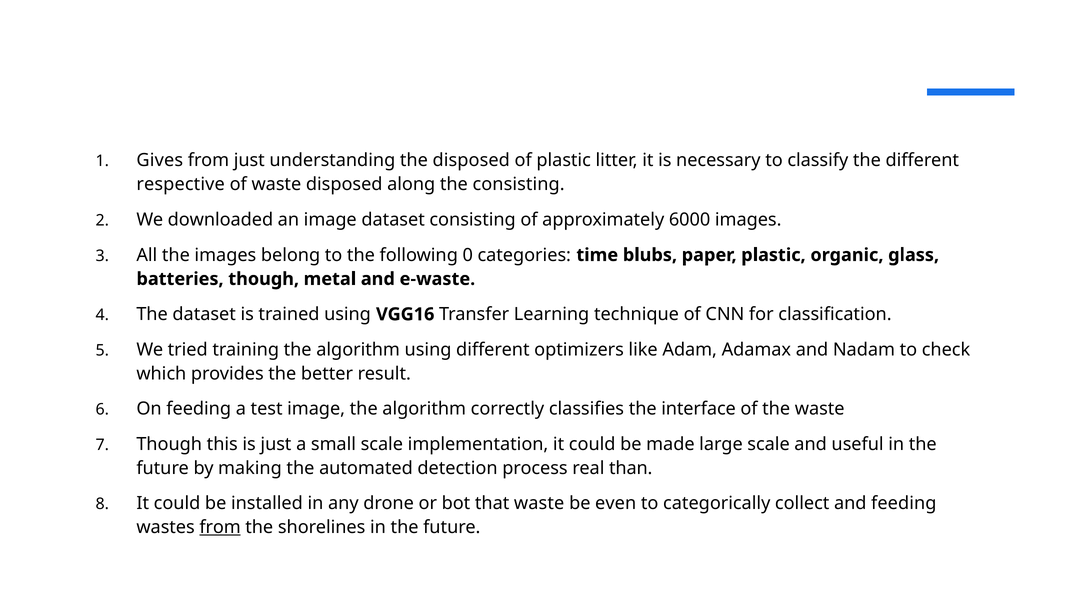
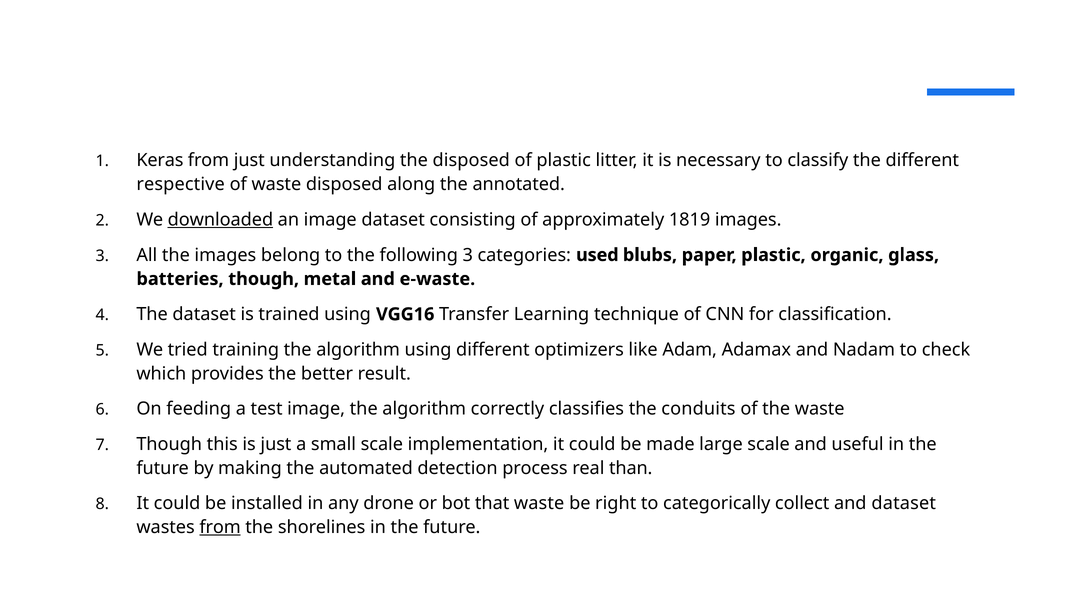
Gives: Gives -> Keras
the consisting: consisting -> annotated
downloaded underline: none -> present
6000: 6000 -> 1819
following 0: 0 -> 3
time: time -> used
interface: interface -> conduits
even: even -> right
and feeding: feeding -> dataset
